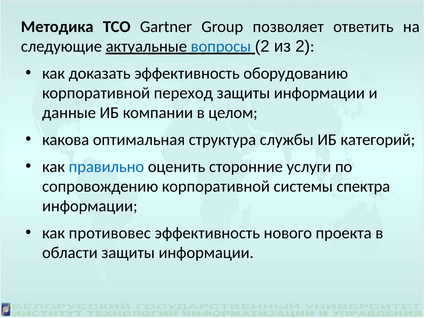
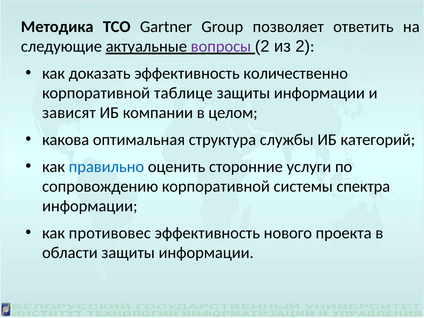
вопросы colour: blue -> purple
оборудованию: оборудованию -> количественно
переход: переход -> таблице
данные: данные -> зависят
